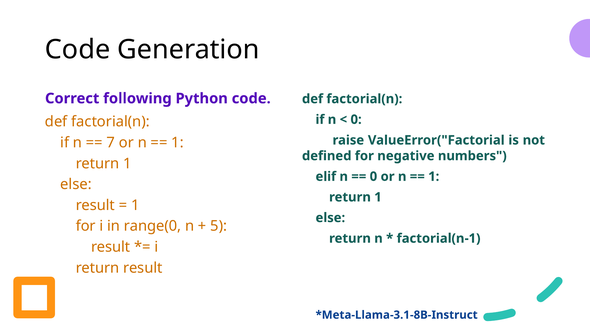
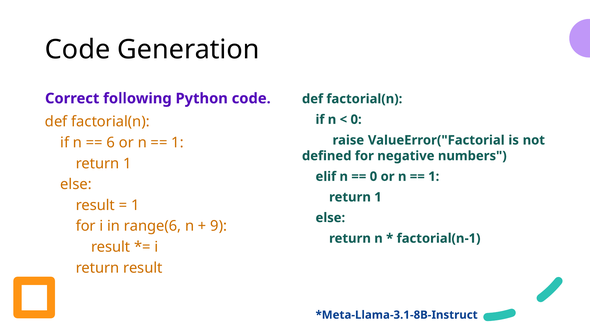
7: 7 -> 6
range(0: range(0 -> range(6
5: 5 -> 9
